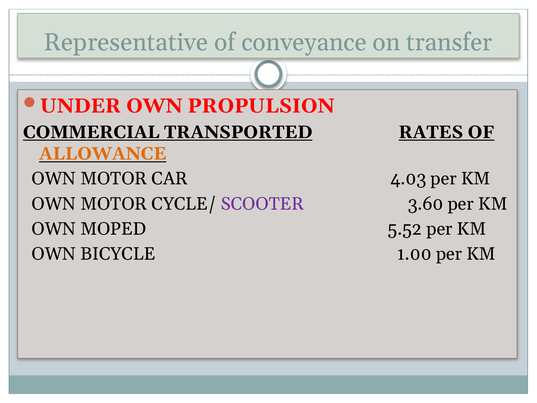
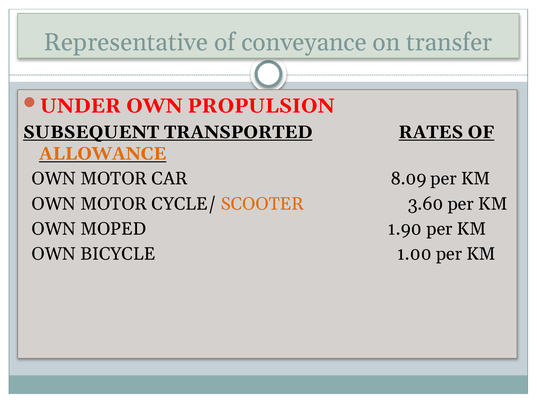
COMMERCIAL: COMMERCIAL -> SUBSEQUENT
4.03: 4.03 -> 8.09
SCOOTER colour: purple -> orange
5.52: 5.52 -> 1.90
